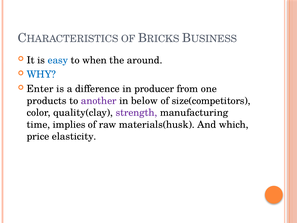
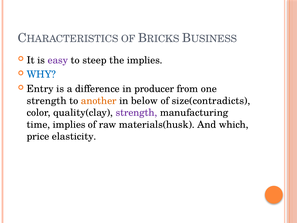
easy colour: blue -> purple
when: when -> steep
the around: around -> implies
Enter: Enter -> Entry
products at (47, 101): products -> strength
another colour: purple -> orange
size(competitors: size(competitors -> size(contradicts
